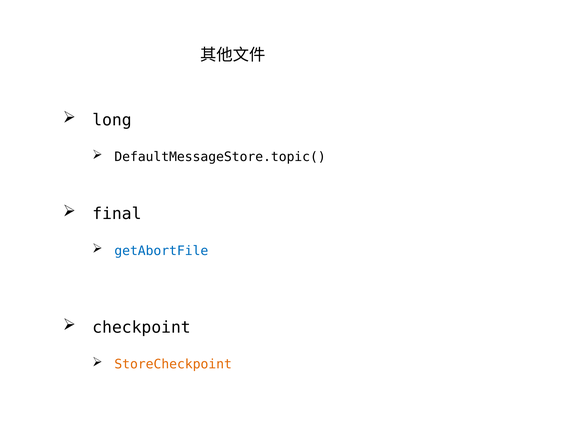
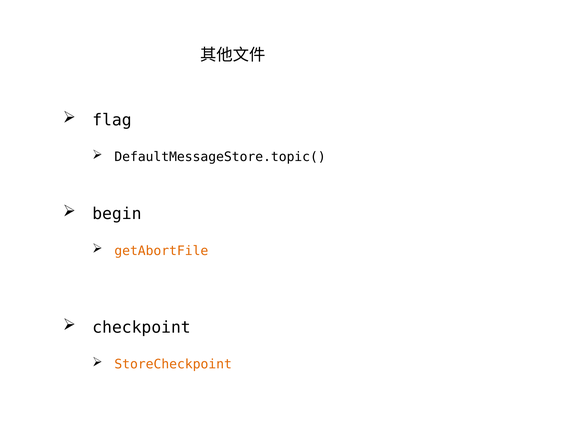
long: long -> flag
final: final -> begin
getAbortFile colour: blue -> orange
